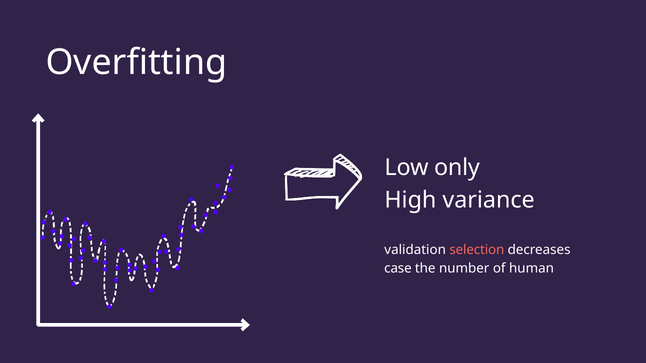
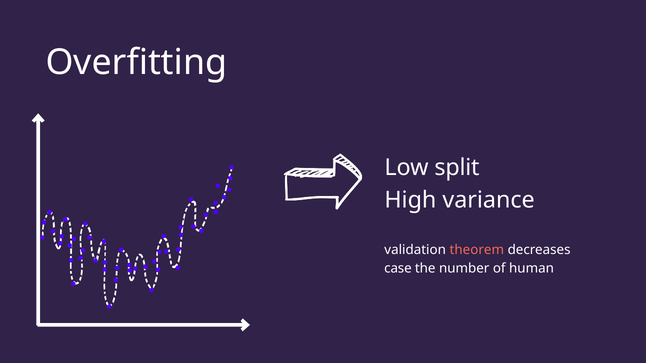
only: only -> split
selection: selection -> theorem
